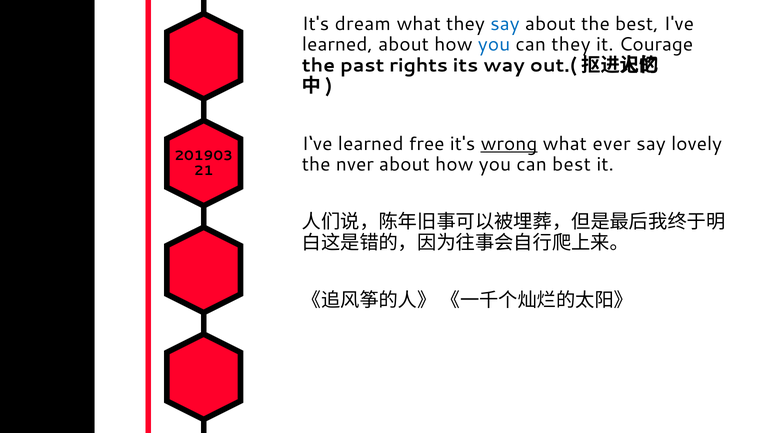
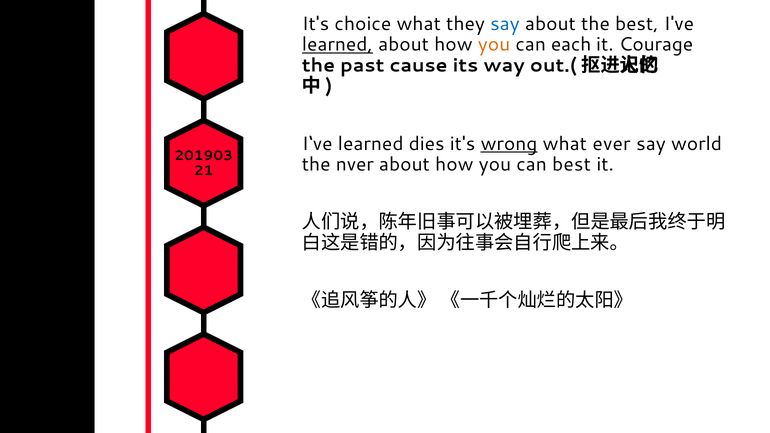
dream: dream -> choice
learned at (337, 45) underline: none -> present
you at (494, 45) colour: blue -> orange
can they: they -> each
rights: rights -> cause
free: free -> dies
lovely: lovely -> world
